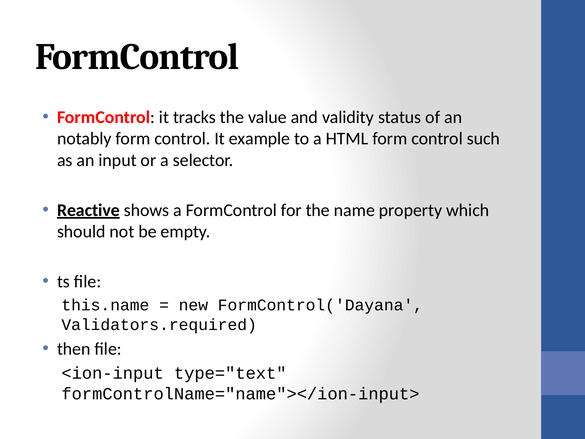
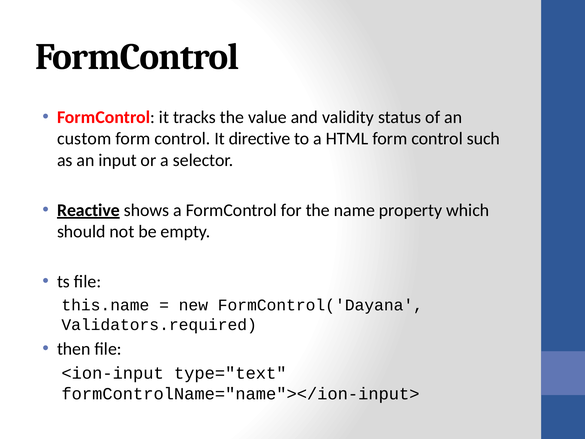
notably: notably -> custom
example: example -> directive
